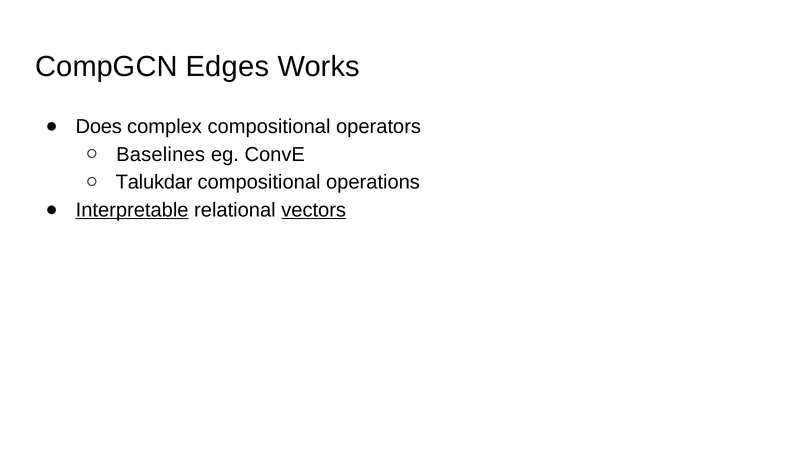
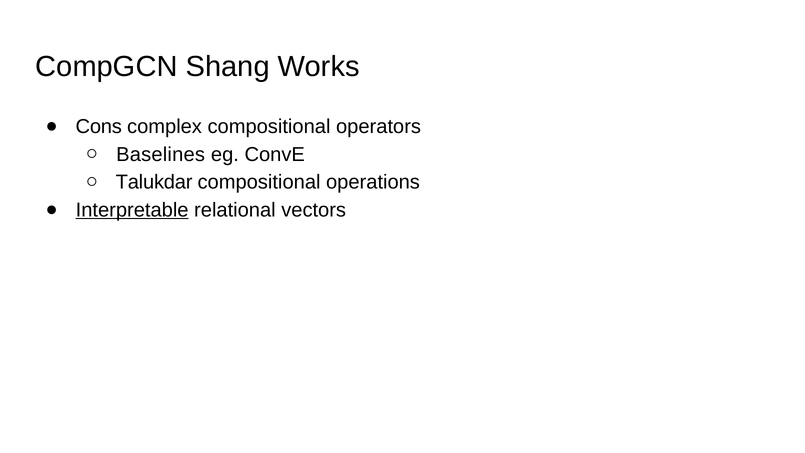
Edges: Edges -> Shang
Does: Does -> Cons
vectors underline: present -> none
